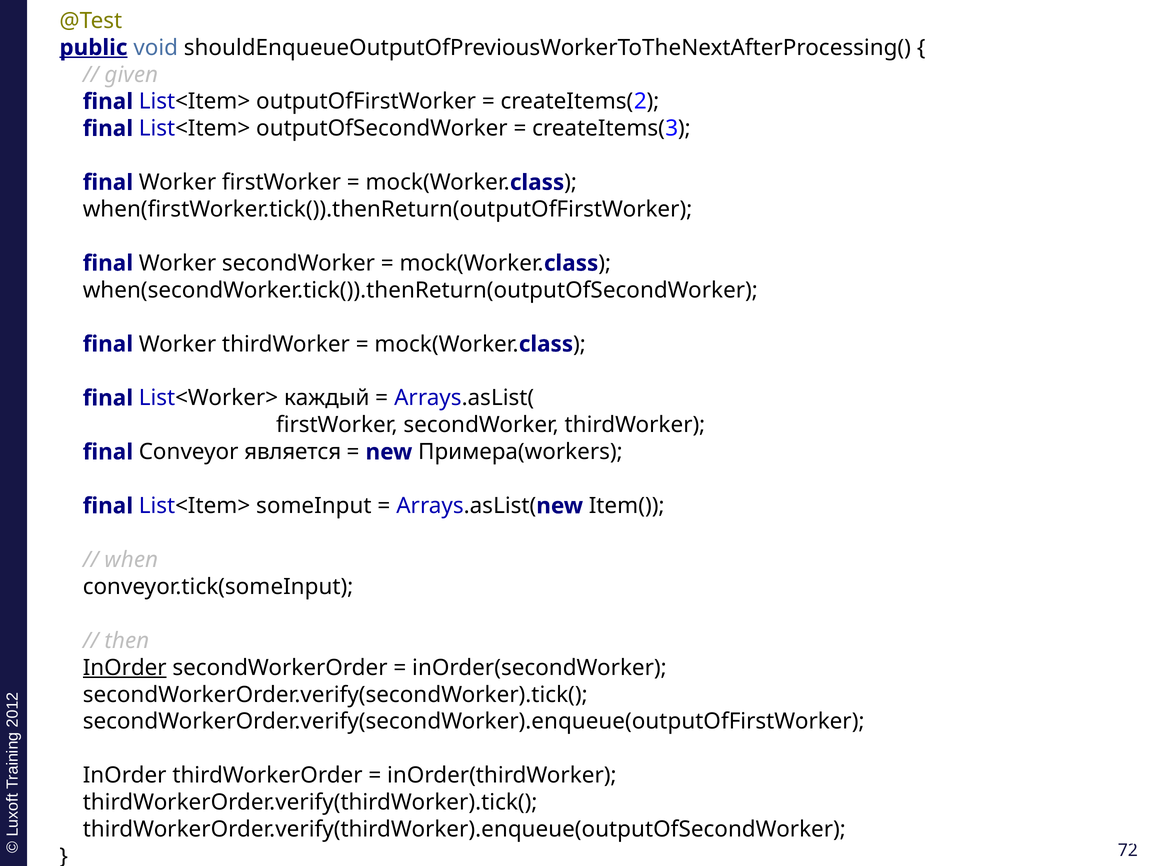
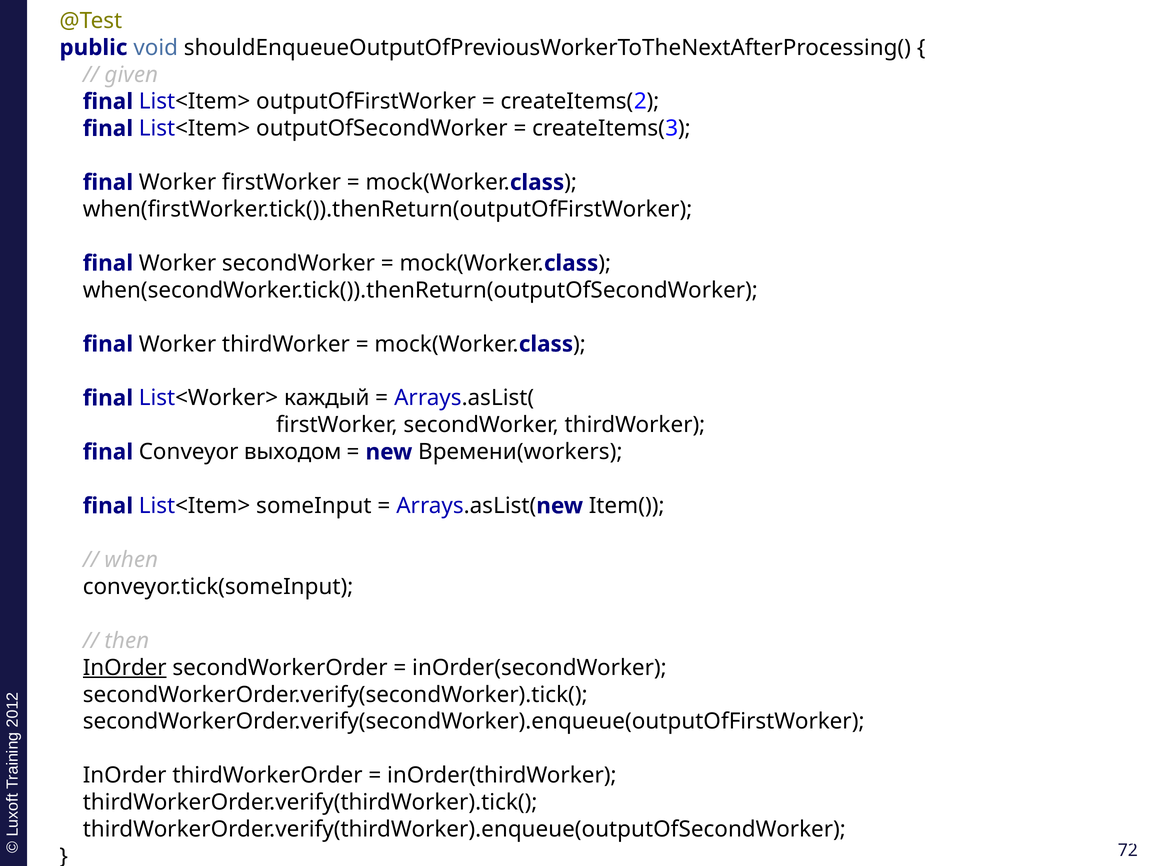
public underline: present -> none
является: является -> выходом
Примера(workers: Примера(workers -> Времени(workers
